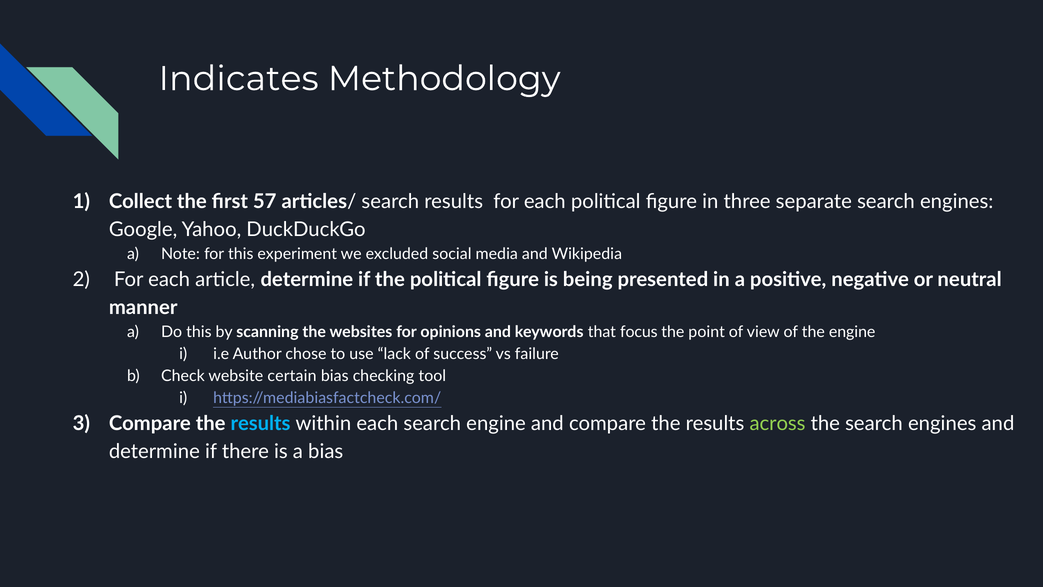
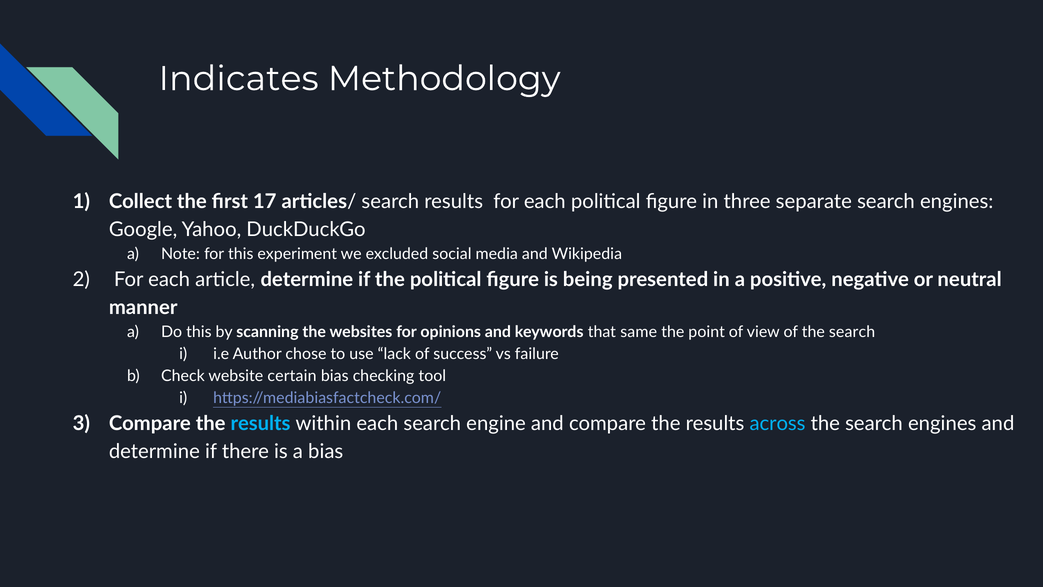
57: 57 -> 17
focus: focus -> same
of the engine: engine -> search
across colour: light green -> light blue
